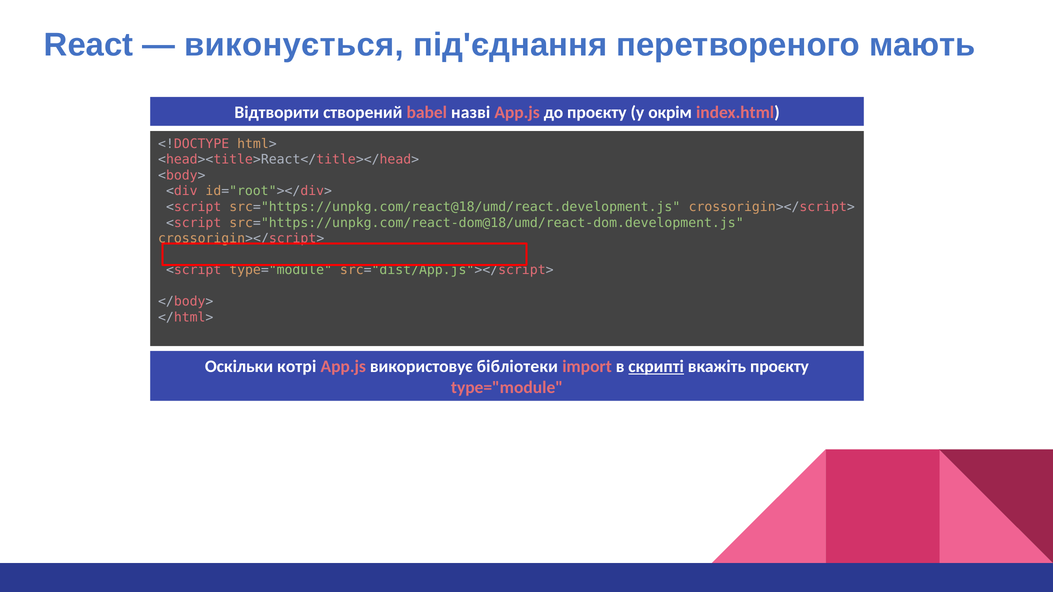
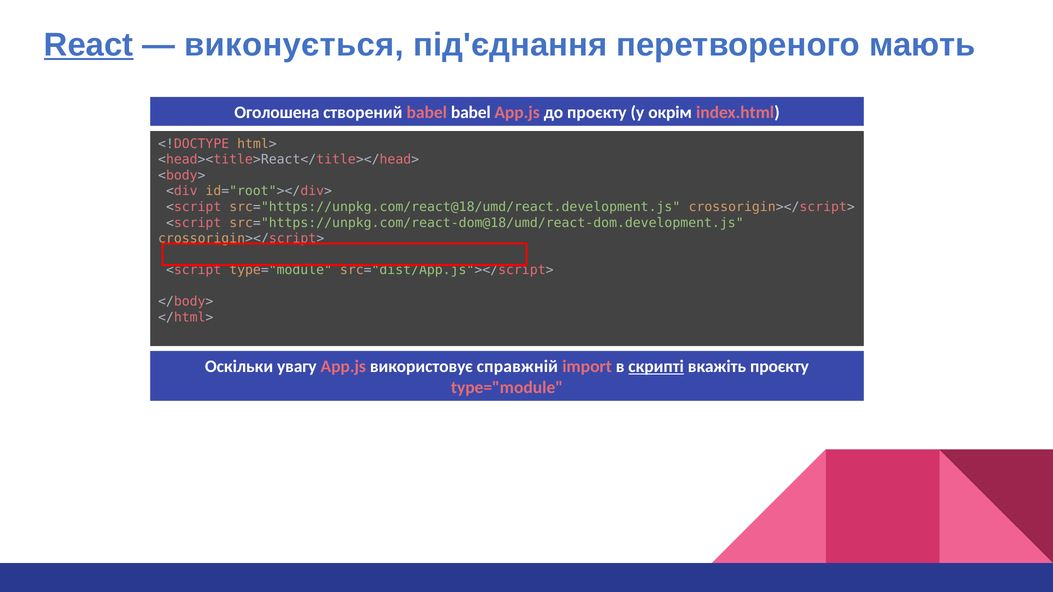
React underline: none -> present
Відтворити: Відтворити -> Оголошена
babel назві: назві -> babel
котрі: котрі -> увагу
бібліотеки: бібліотеки -> справжній
